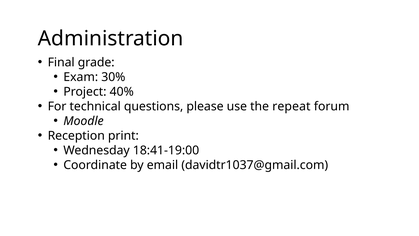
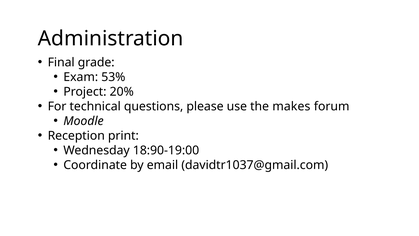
30%: 30% -> 53%
40%: 40% -> 20%
repeat: repeat -> makes
18:41-19:00: 18:41-19:00 -> 18:90-19:00
